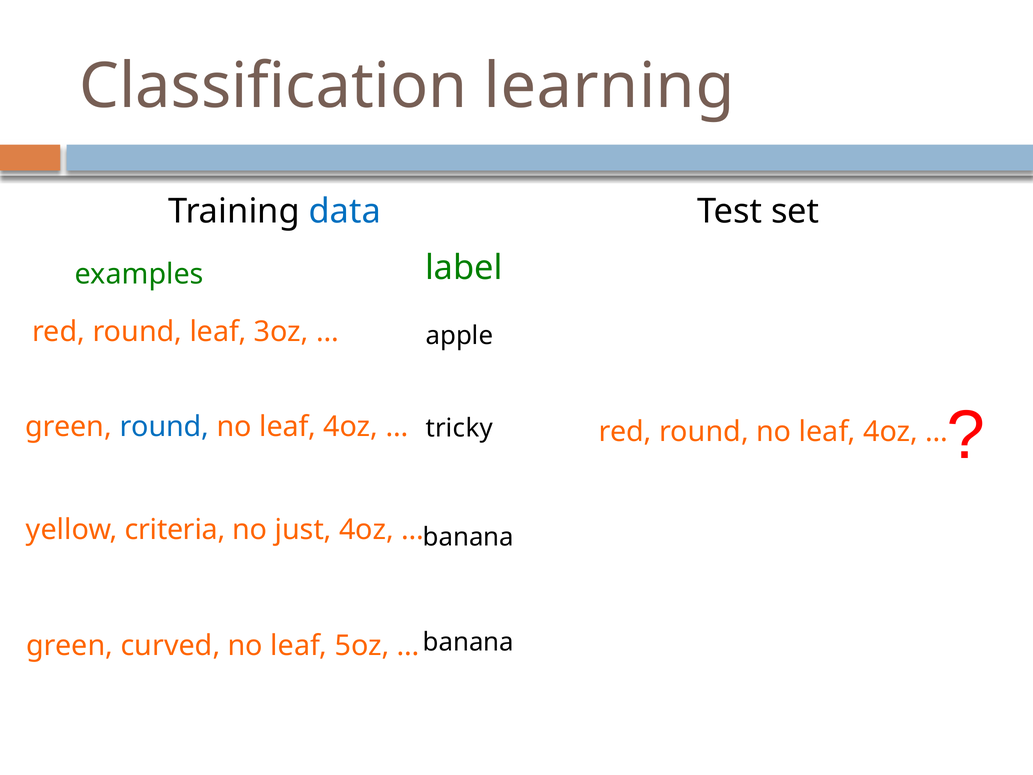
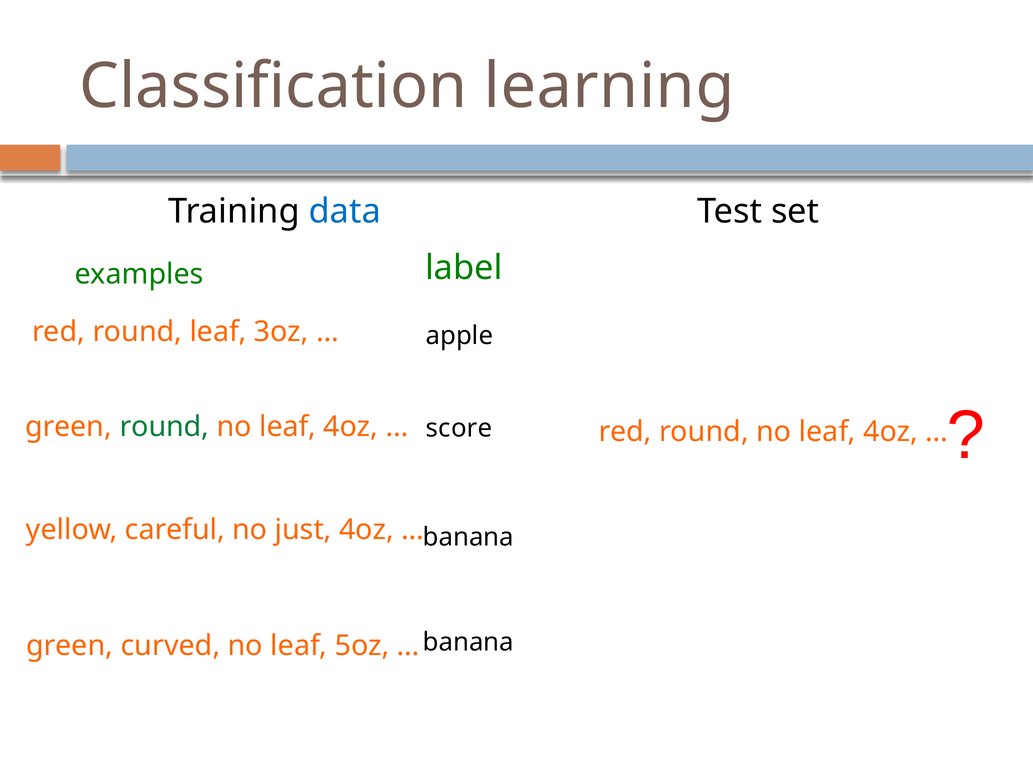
round at (164, 427) colour: blue -> green
tricky: tricky -> score
criteria: criteria -> careful
